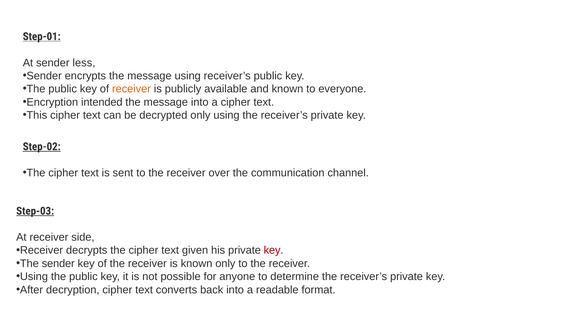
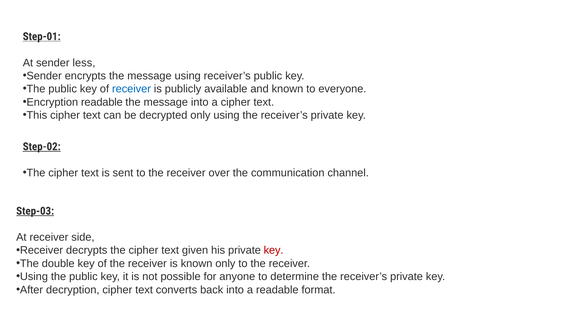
receiver at (131, 89) colour: orange -> blue
Encryption intended: intended -> readable
The sender: sender -> double
